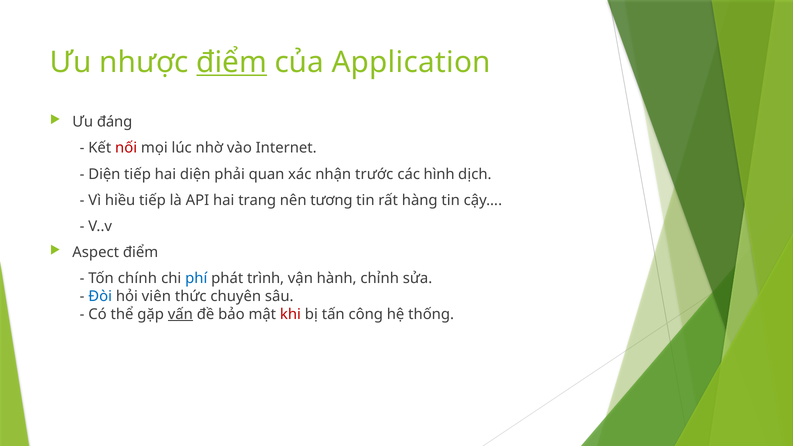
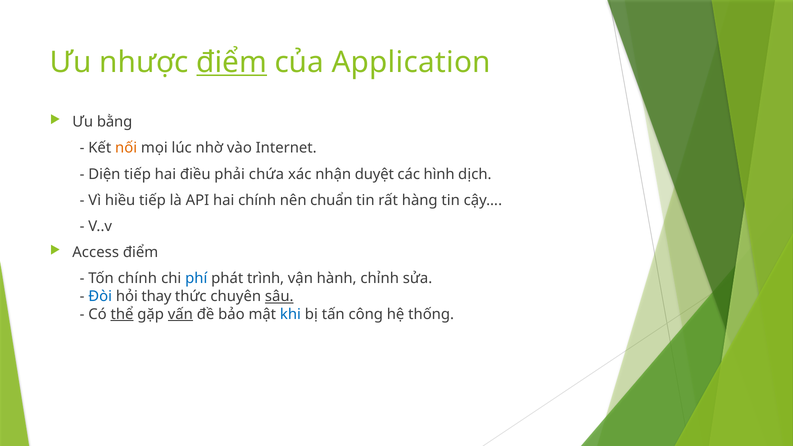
đáng: đáng -> bằng
nối colour: red -> orange
hai diện: diện -> điều
quan: quan -> chứa
trước: trước -> duyệt
hai trang: trang -> chính
tương: tương -> chuẩn
Aspect: Aspect -> Access
viên: viên -> thay
sâu underline: none -> present
thể underline: none -> present
khi colour: red -> blue
